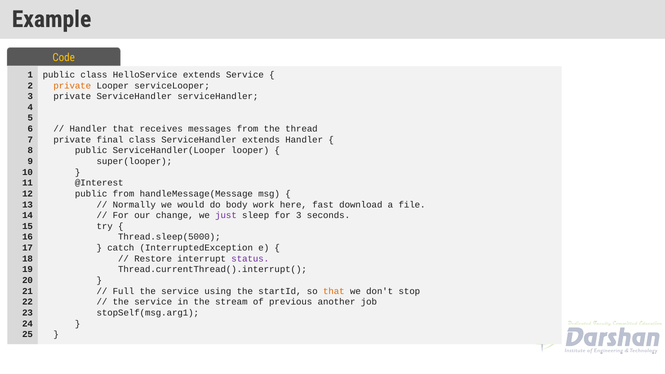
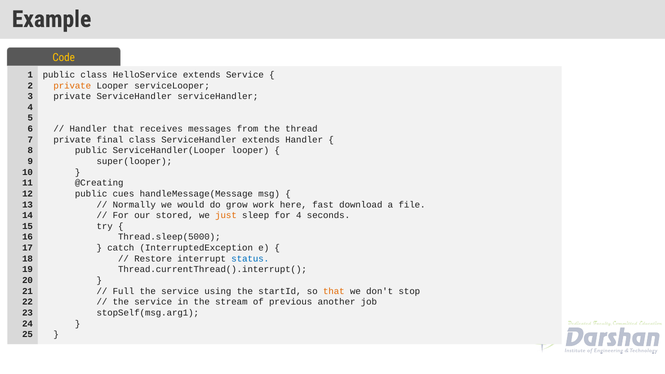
@Interest: @Interest -> @Creating
public from: from -> cues
body: body -> grow
change: change -> stored
just colour: purple -> orange
for 3: 3 -> 4
status colour: purple -> blue
